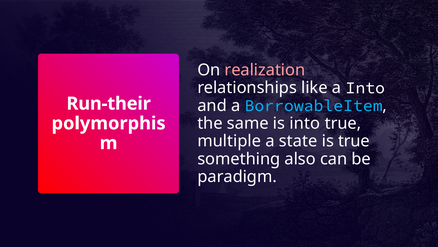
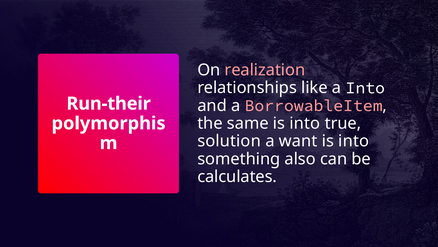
BorrowableItem colour: light blue -> pink
multiple: multiple -> solution
state: state -> want
true at (354, 141): true -> into
paradigm: paradigm -> calculates
